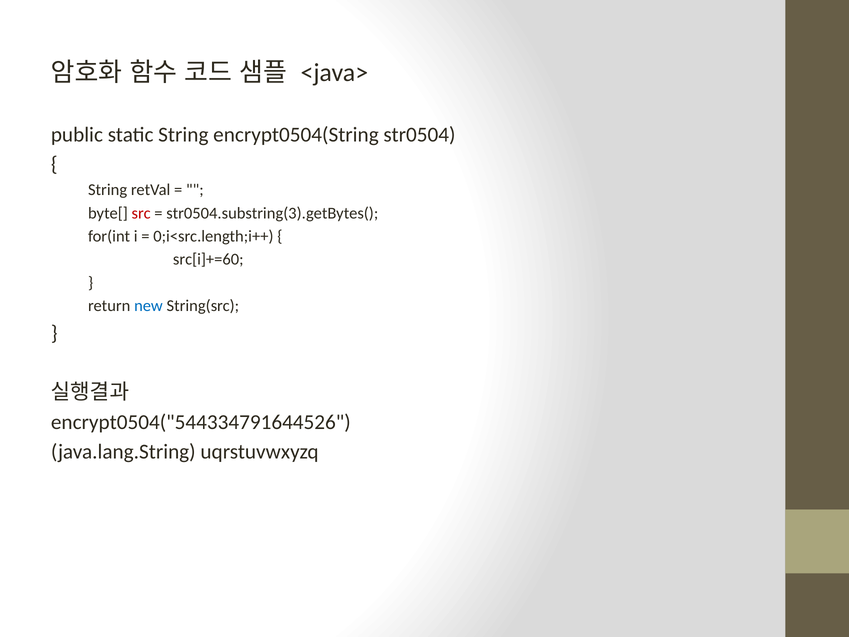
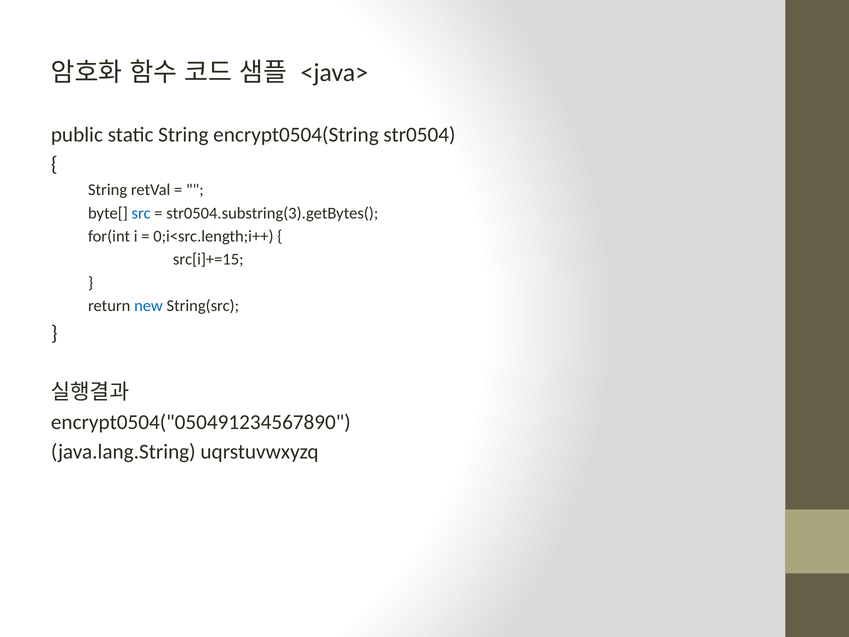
src colour: red -> blue
src[i]+=60: src[i]+=60 -> src[i]+=15
encrypt0504("544334791644526: encrypt0504("544334791644526 -> encrypt0504("050491234567890
